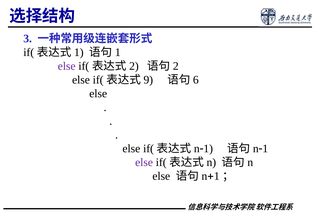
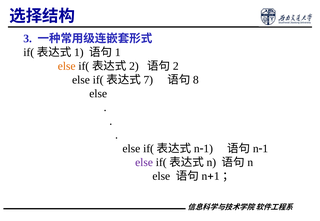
else at (67, 66) colour: purple -> orange
9: 9 -> 7
6: 6 -> 8
